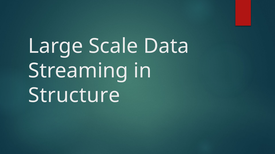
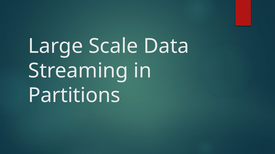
Structure: Structure -> Partitions
